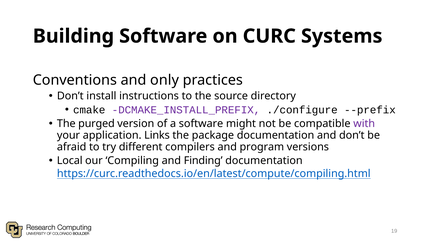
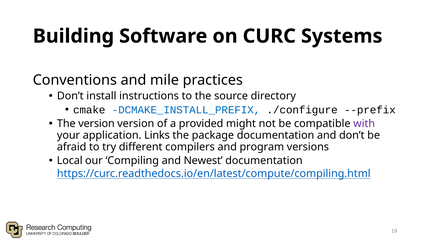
only: only -> mile
DCMAKE_INSTALL_PREFIX colour: purple -> blue
The purged: purged -> version
a software: software -> provided
Finding: Finding -> Newest
